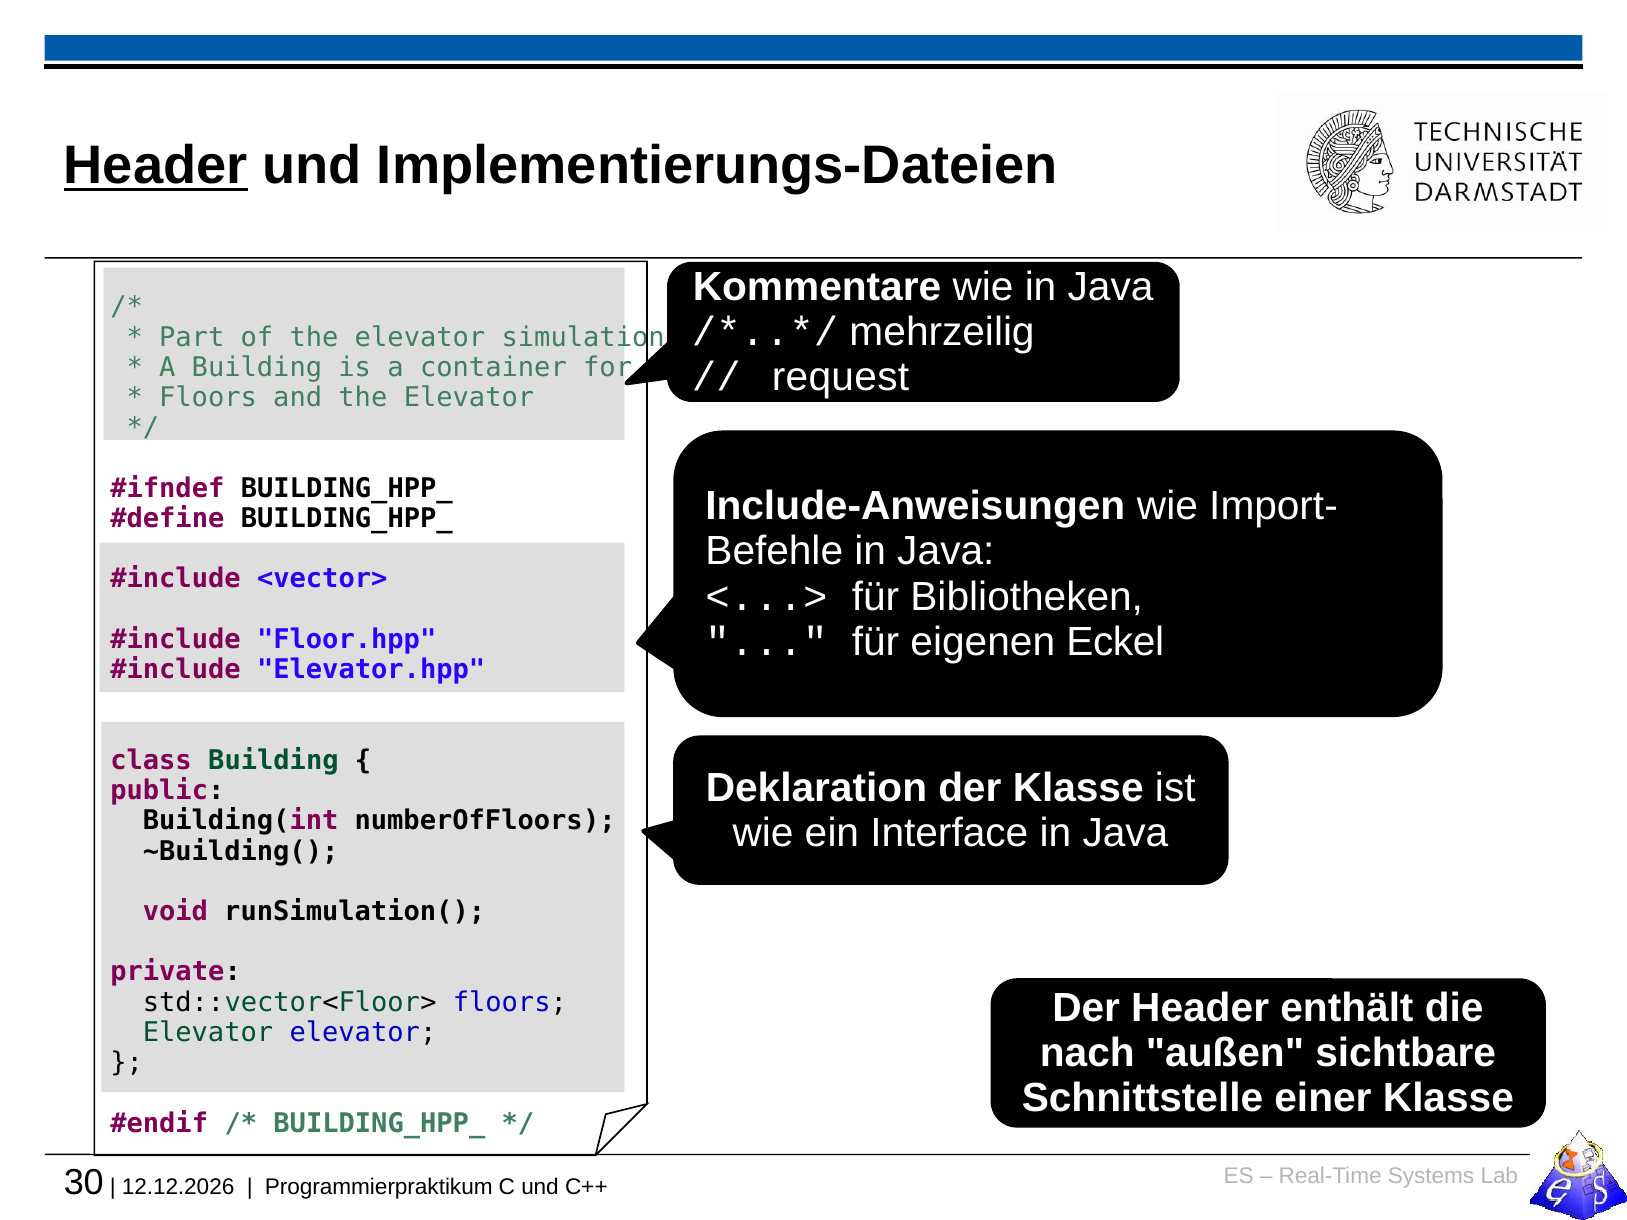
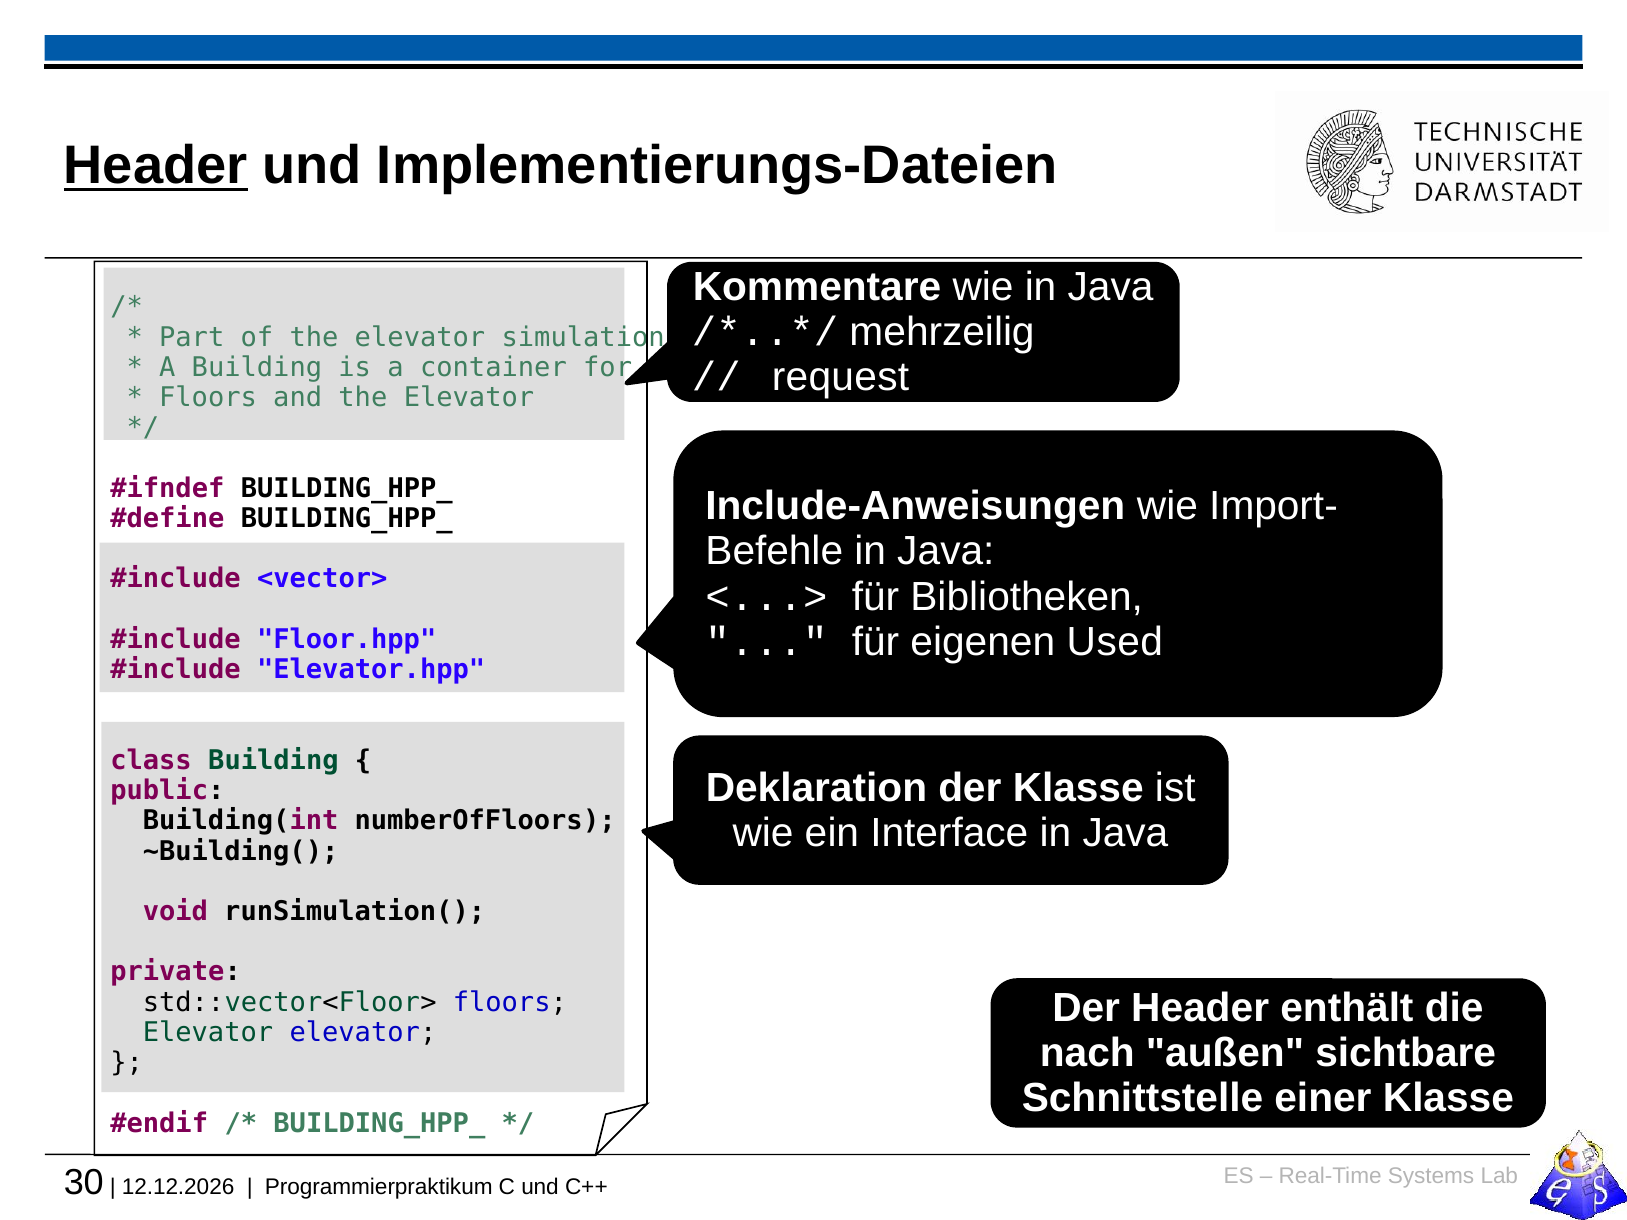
Eckel: Eckel -> Used
